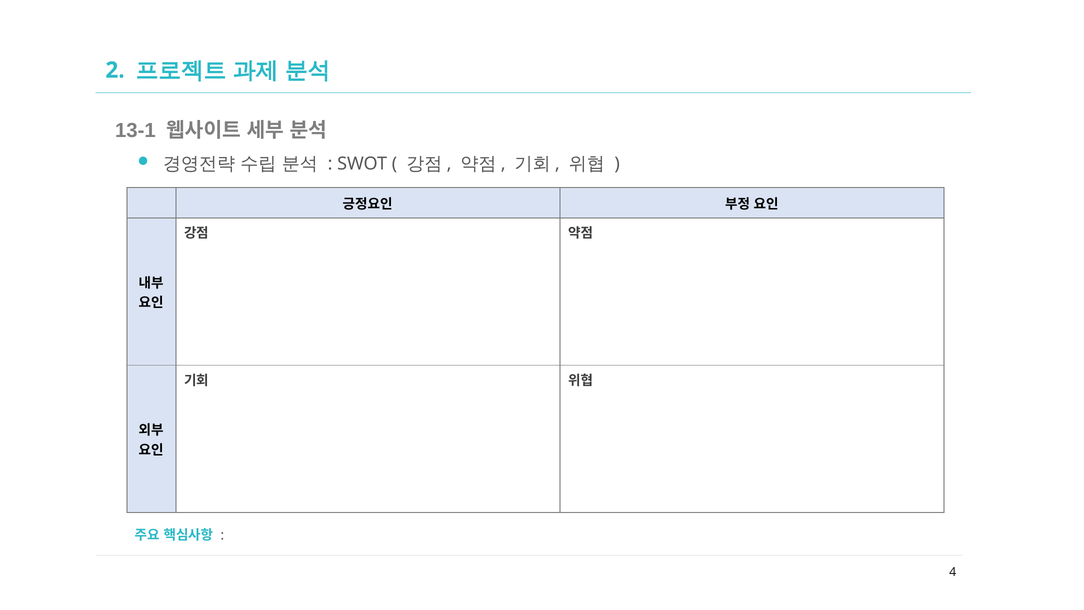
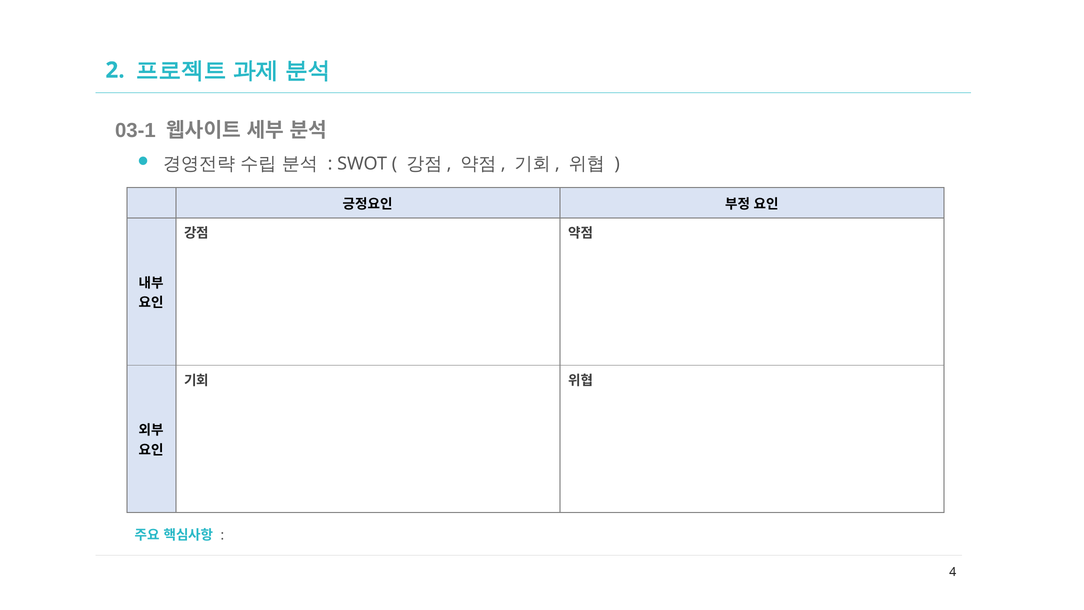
13-1: 13-1 -> 03-1
